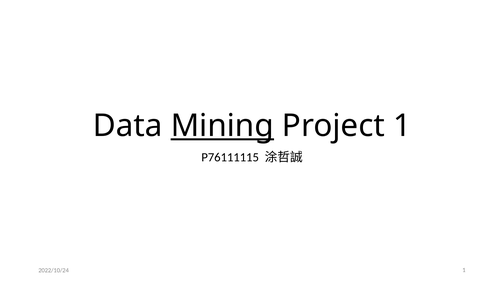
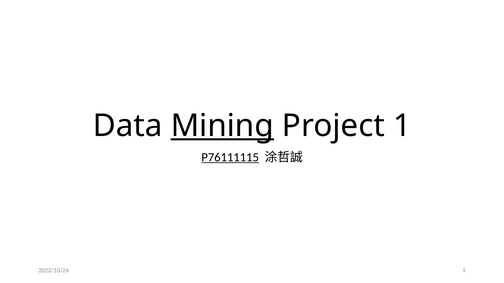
P76111115 underline: none -> present
